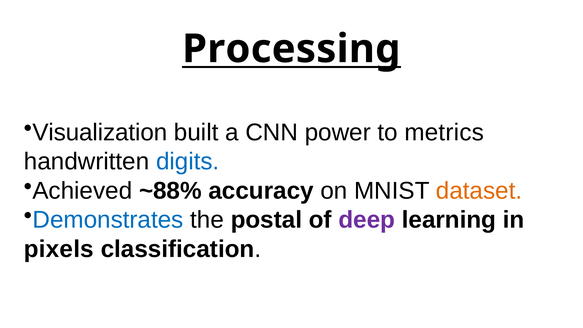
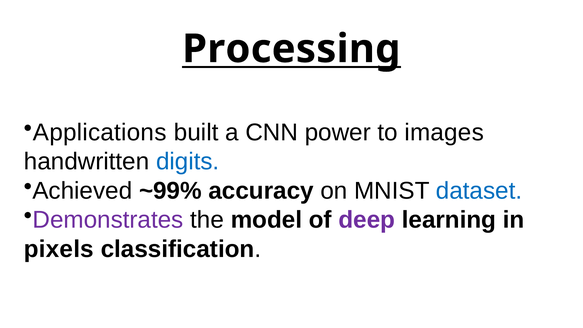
Visualization: Visualization -> Applications
metrics: metrics -> images
~88%: ~88% -> ~99%
dataset colour: orange -> blue
Demonstrates colour: blue -> purple
postal: postal -> model
